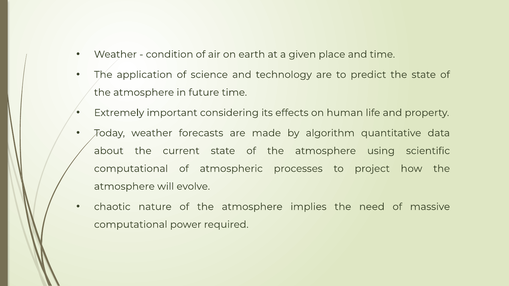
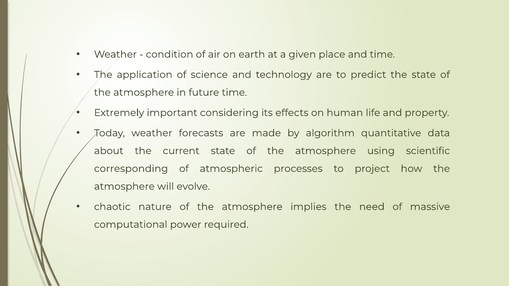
computational at (131, 169): computational -> corresponding
